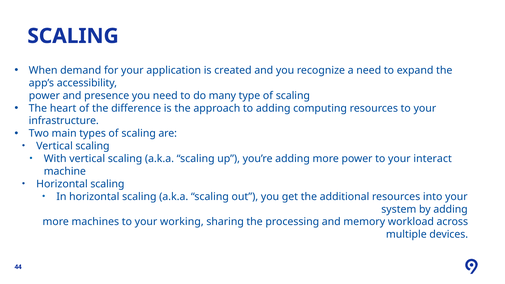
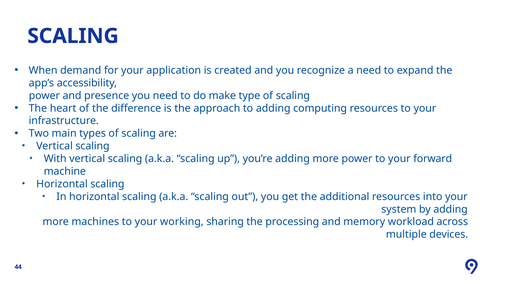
many: many -> make
interact: interact -> forward
